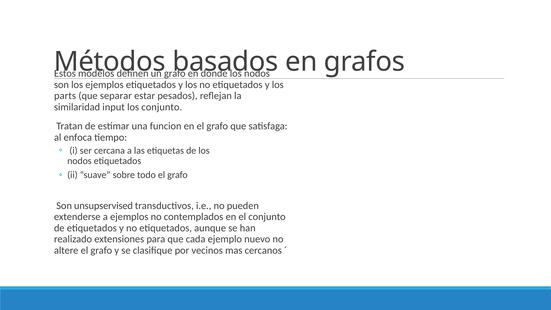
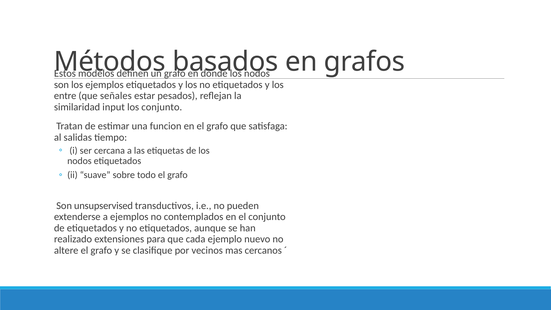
parts: parts -> entre
separar: separar -> señales
enfoca: enfoca -> salidas
